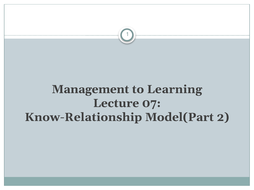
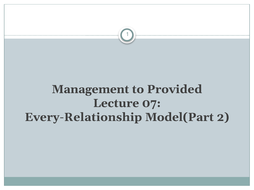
Learning: Learning -> Provided
Know-Relationship: Know-Relationship -> Every-Relationship
